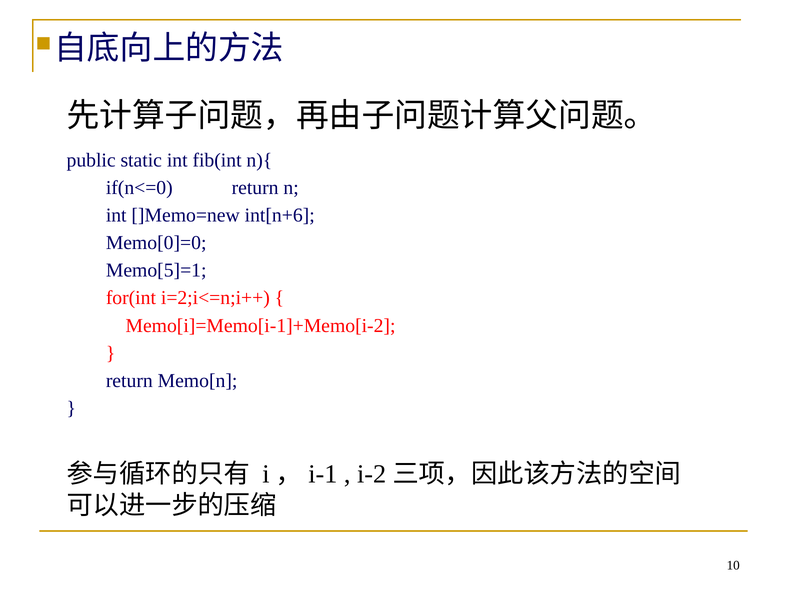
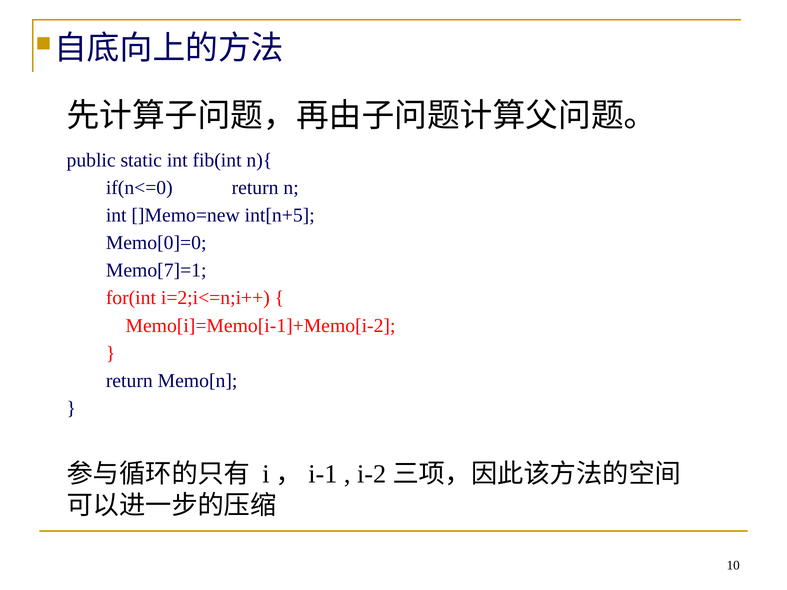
int[n+6: int[n+6 -> int[n+5
Memo[5]=1: Memo[5]=1 -> Memo[7]=1
